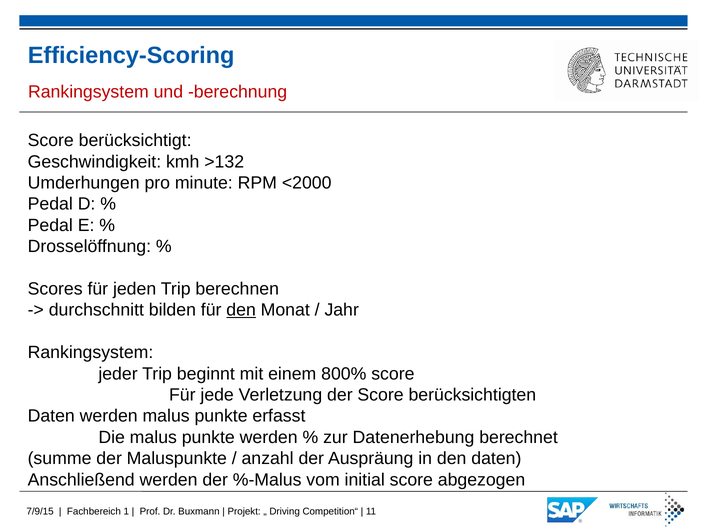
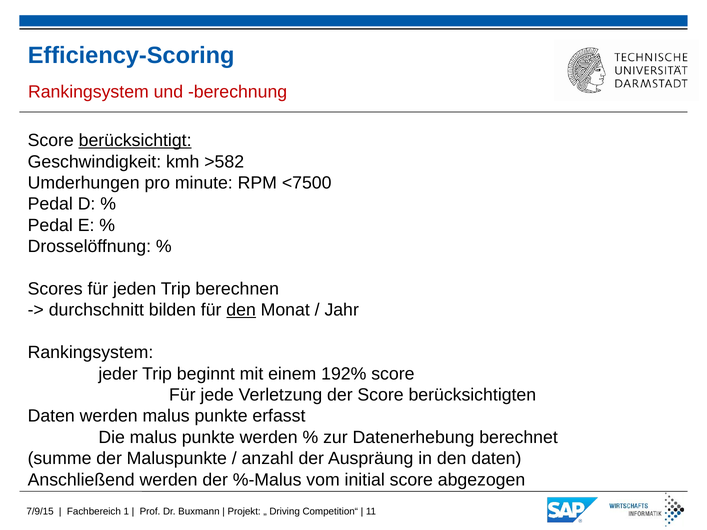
berücksichtigt underline: none -> present
>132: >132 -> >582
<2000: <2000 -> <7500
800%: 800% -> 192%
